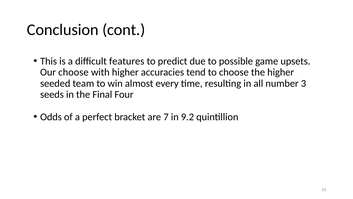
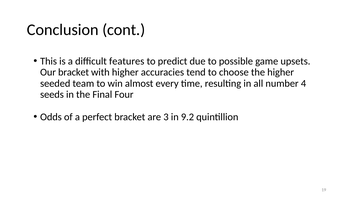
Our choose: choose -> bracket
3: 3 -> 4
7: 7 -> 3
